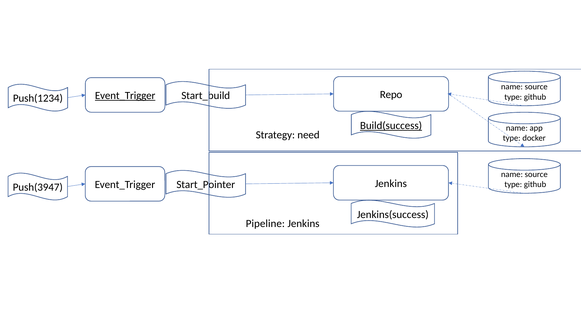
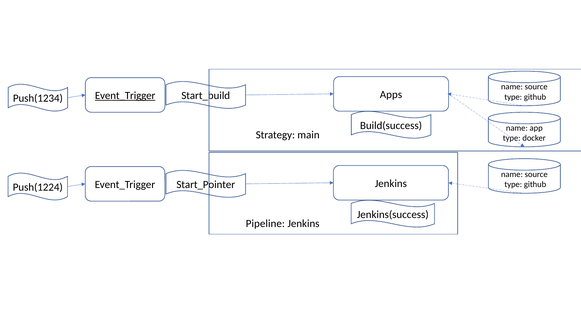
Repo: Repo -> Apps
Build(success underline: present -> none
need: need -> main
Push(3947: Push(3947 -> Push(1224
